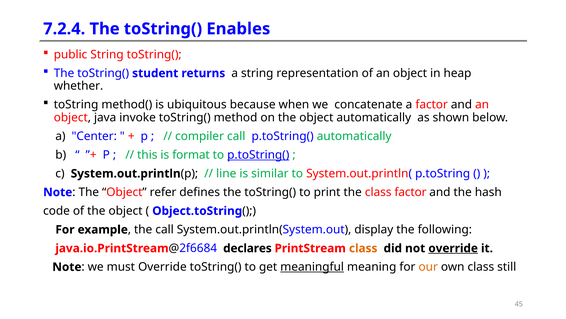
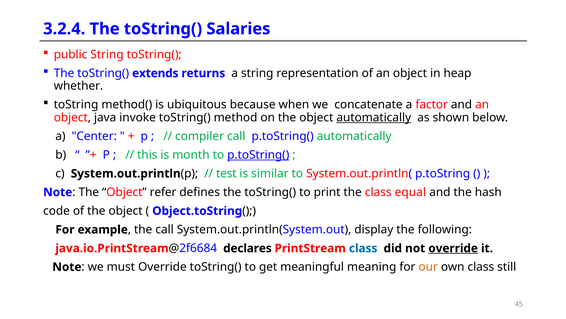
7.2.4: 7.2.4 -> 3.2.4
Enables: Enables -> Salaries
student: student -> extends
automatically at (374, 117) underline: none -> present
format: format -> month
line: line -> test
class factor: factor -> equal
class at (363, 248) colour: orange -> blue
meaningful underline: present -> none
